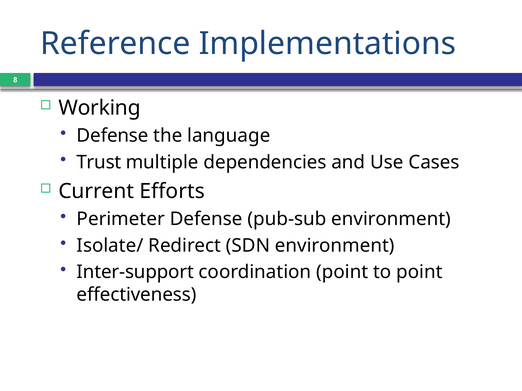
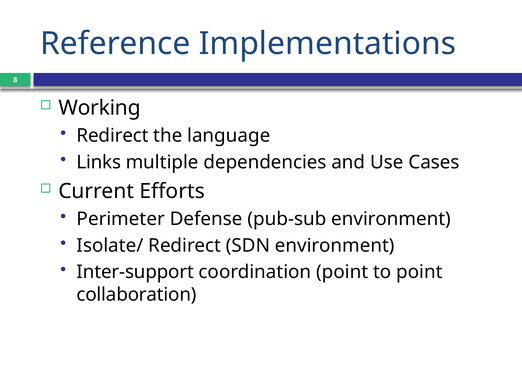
Defense at (113, 136): Defense -> Redirect
Trust: Trust -> Links
effectiveness: effectiveness -> collaboration
